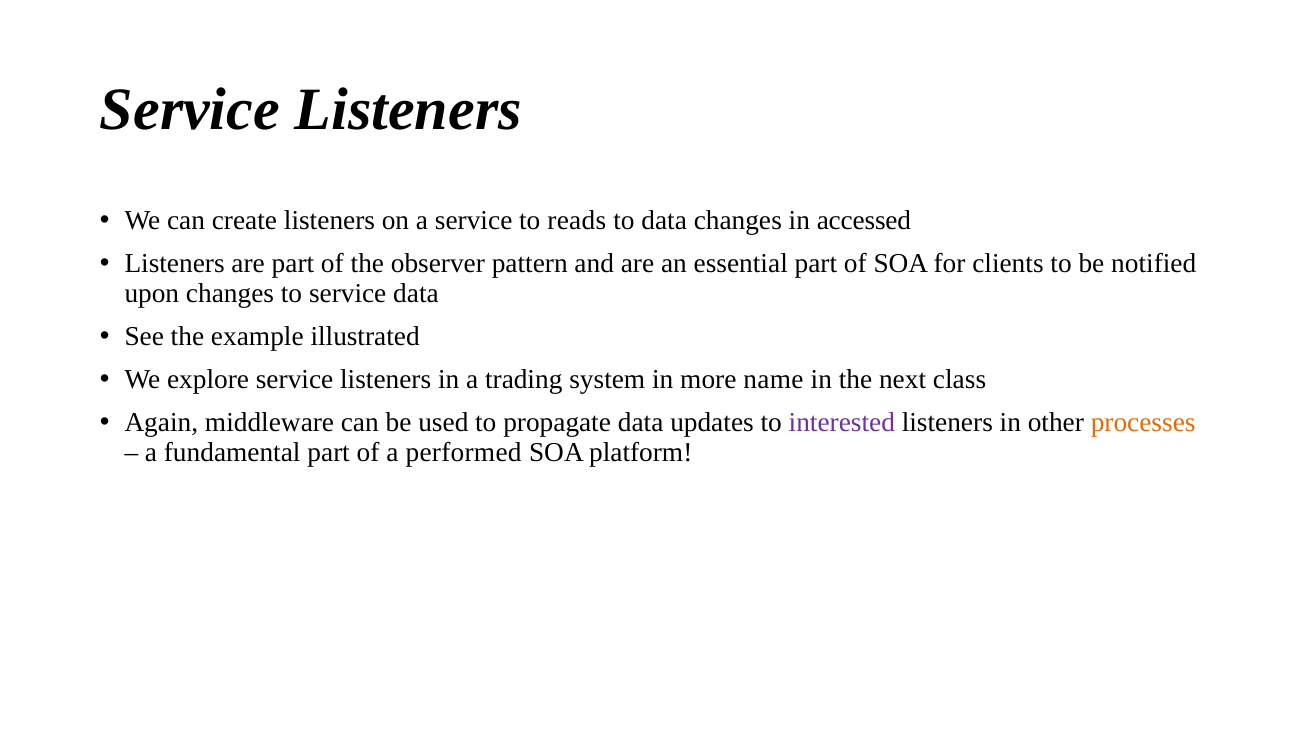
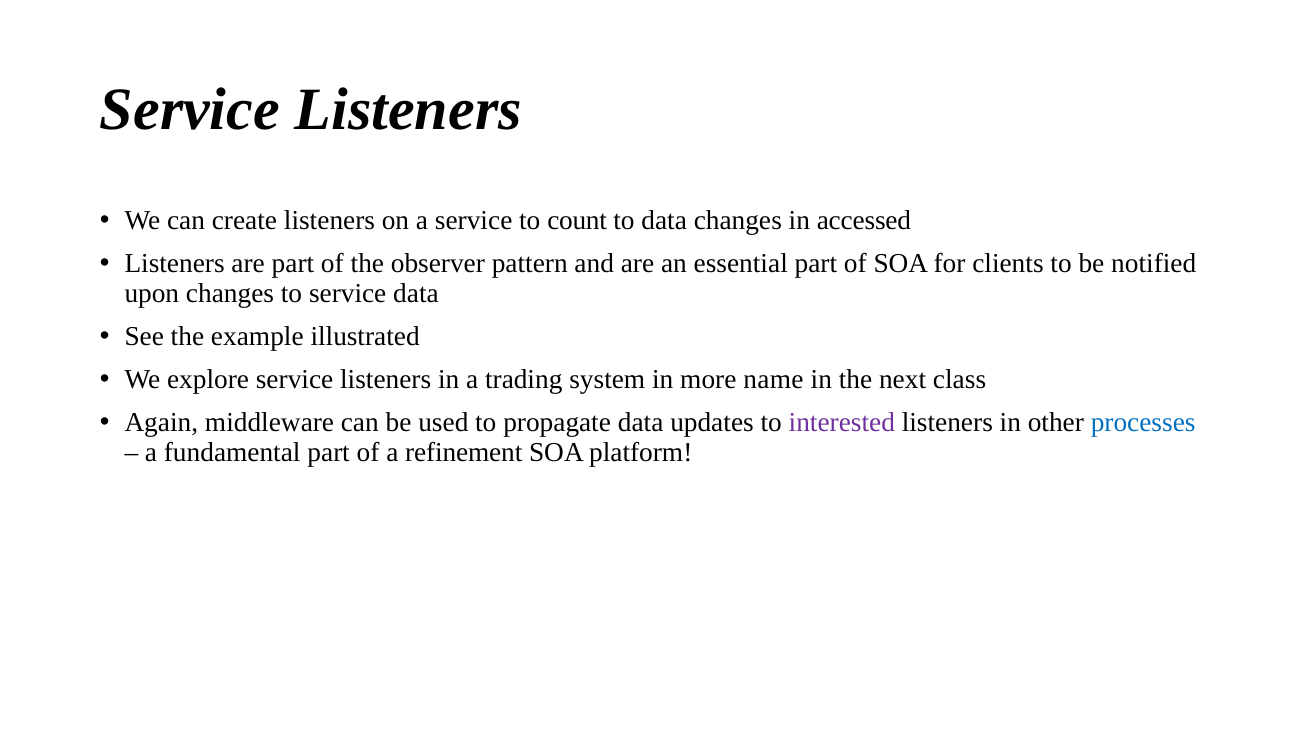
reads: reads -> count
processes colour: orange -> blue
performed: performed -> refinement
